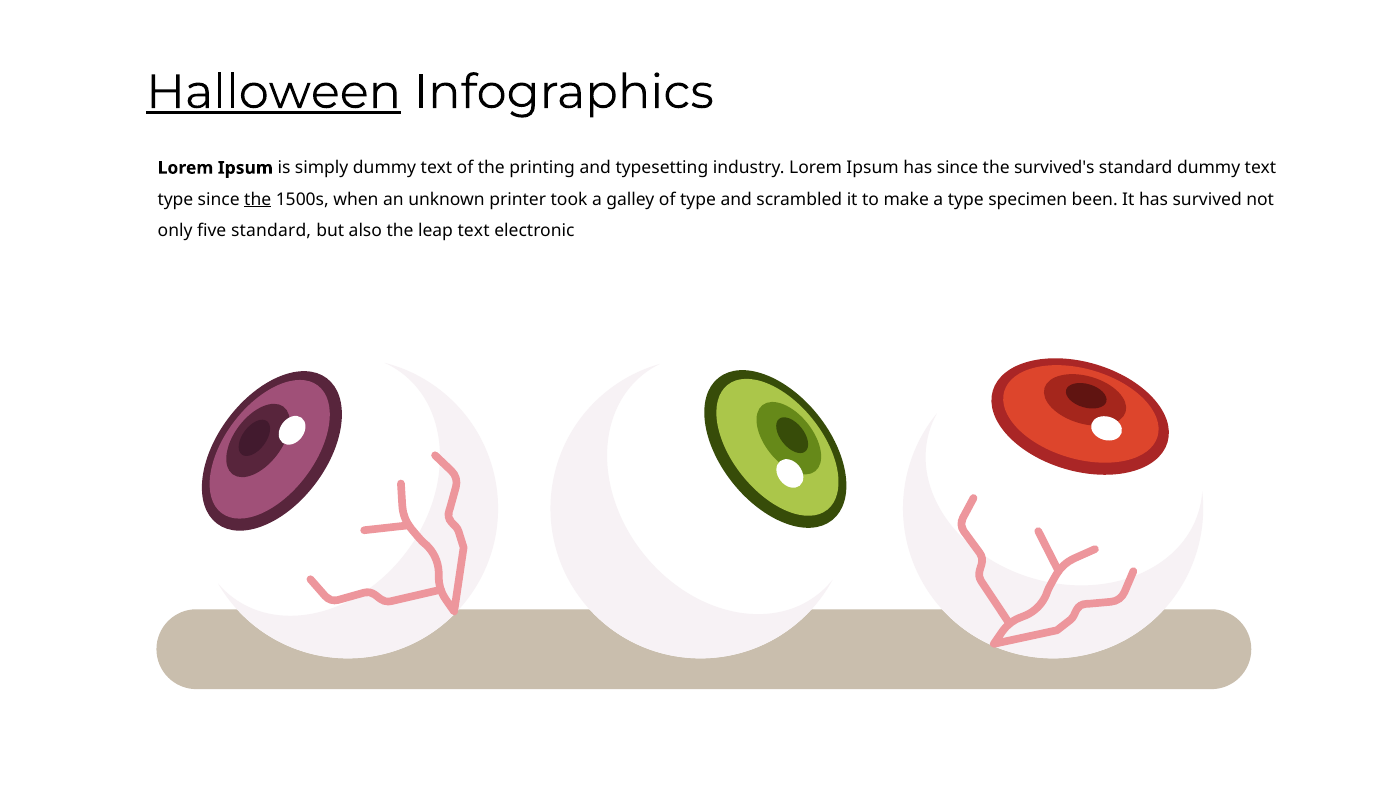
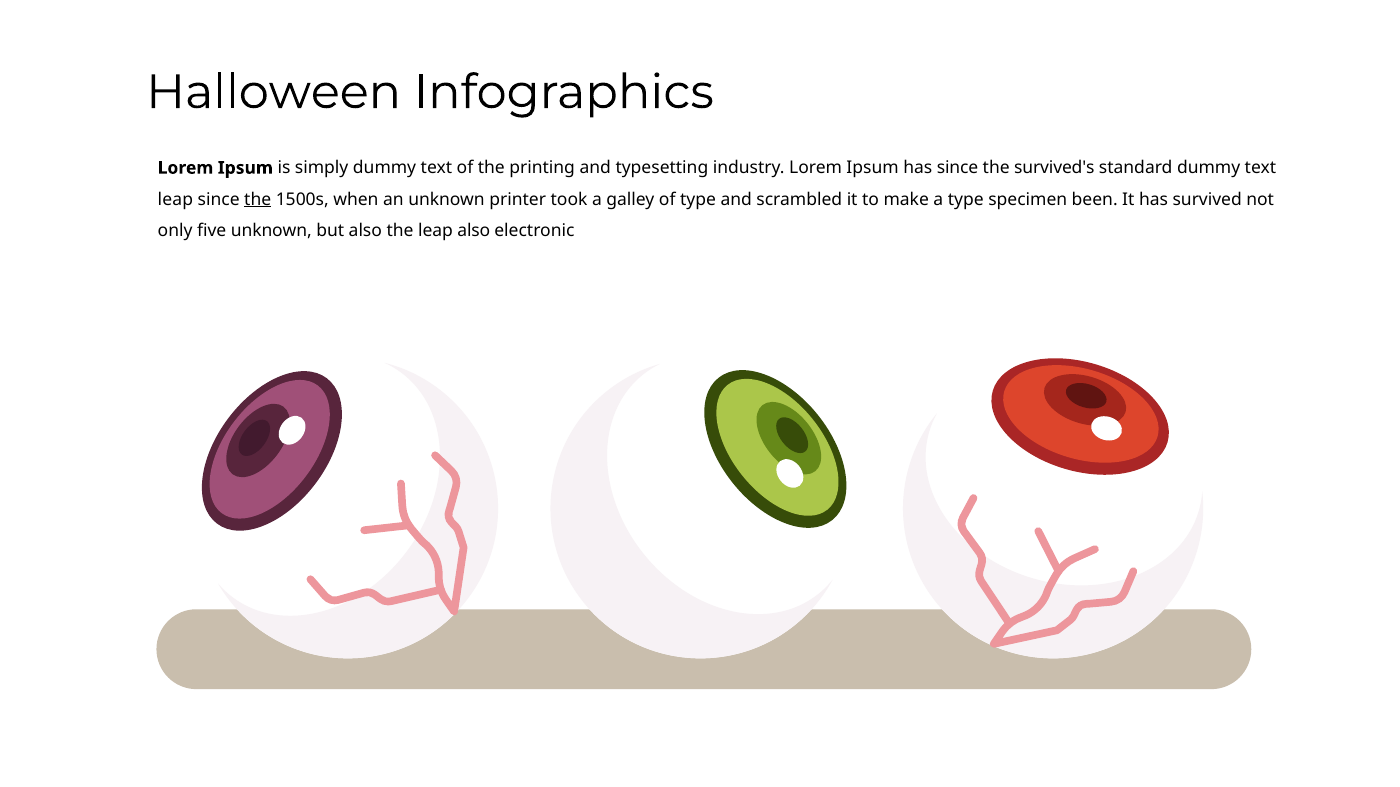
Halloween underline: present -> none
type at (175, 200): type -> leap
five standard: standard -> unknown
leap text: text -> also
